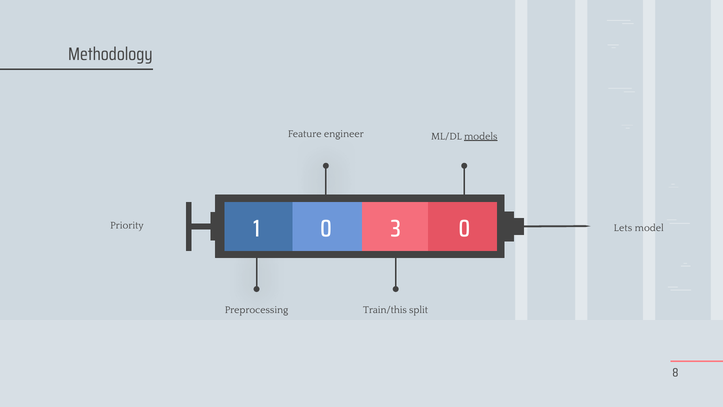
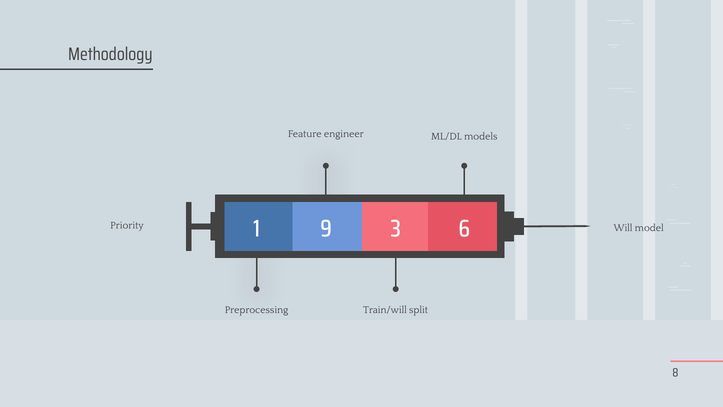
models underline: present -> none
1 0: 0 -> 9
3 0: 0 -> 6
Lets: Lets -> Will
Train/this: Train/this -> Train/will
